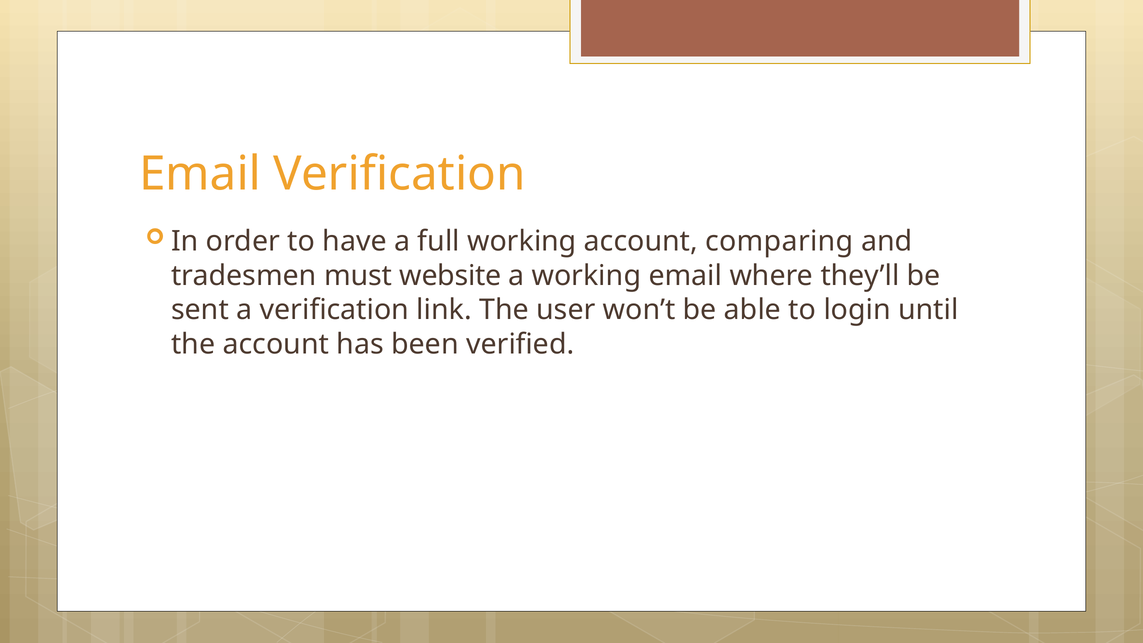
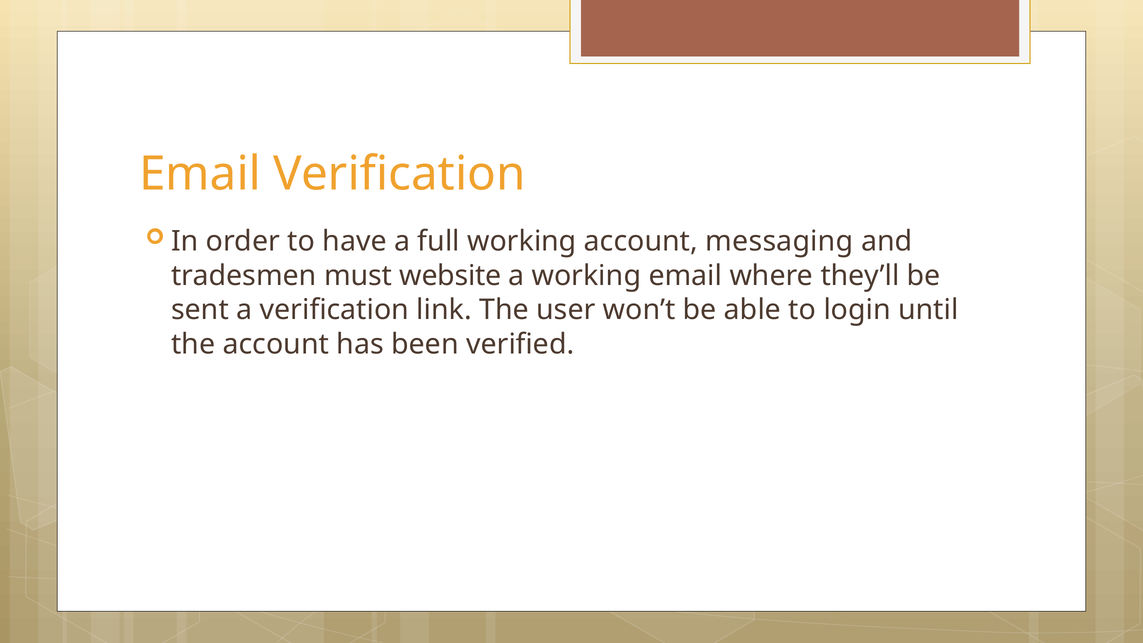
comparing: comparing -> messaging
